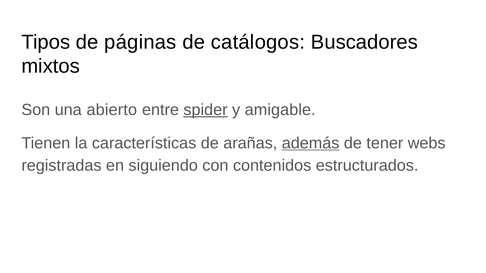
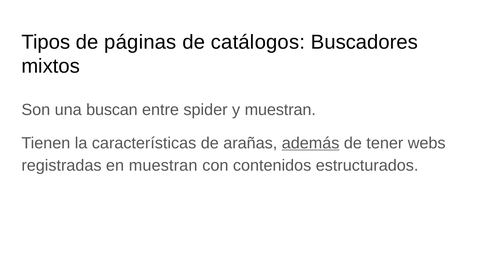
abierto: abierto -> buscan
spider underline: present -> none
y amigable: amigable -> muestran
en siguiendo: siguiendo -> muestran
